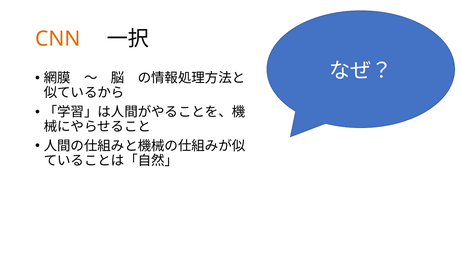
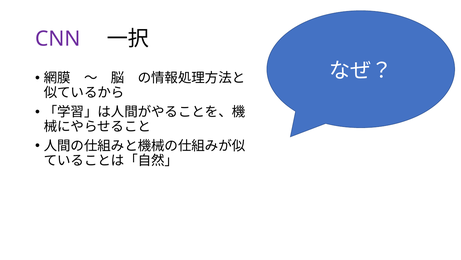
CNN colour: orange -> purple
